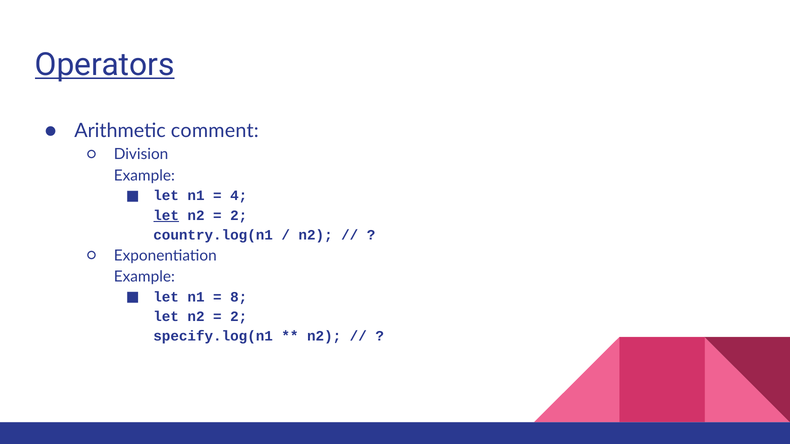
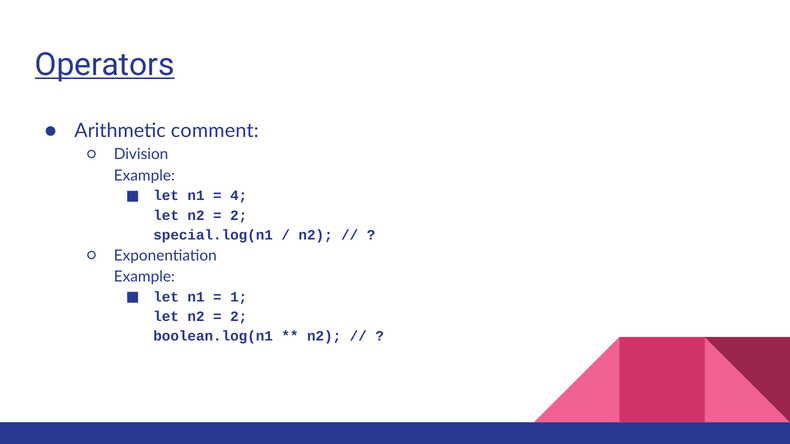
let at (166, 216) underline: present -> none
country.log(n1: country.log(n1 -> special.log(n1
8: 8 -> 1
specify.log(n1: specify.log(n1 -> boolean.log(n1
